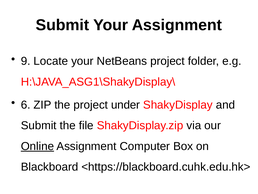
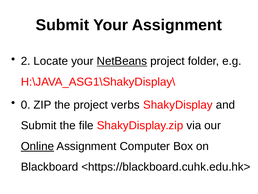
9: 9 -> 2
NetBeans underline: none -> present
6: 6 -> 0
under: under -> verbs
